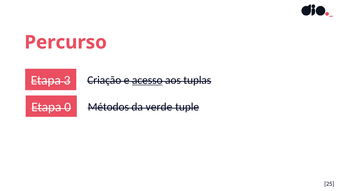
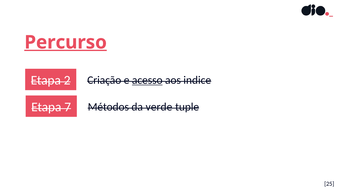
Percurso underline: none -> present
3: 3 -> 2
tuplas: tuplas -> indice
0: 0 -> 7
